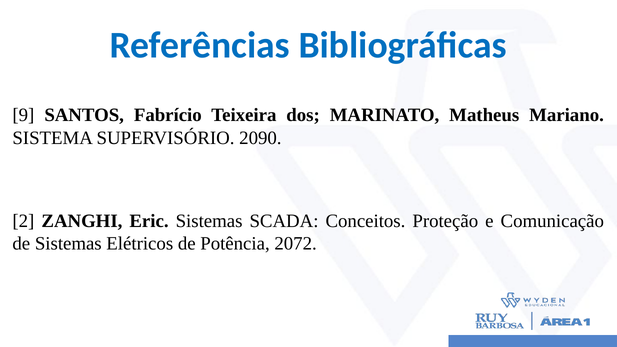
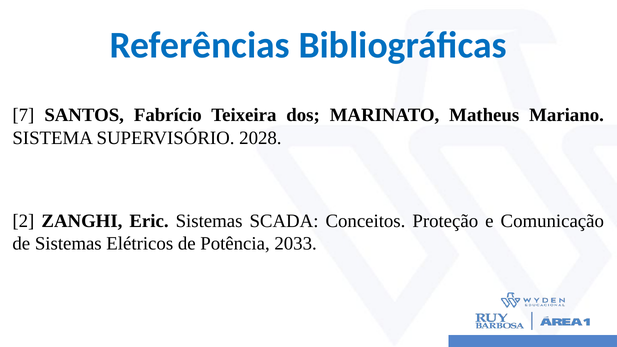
9: 9 -> 7
2090: 2090 -> 2028
2072: 2072 -> 2033
